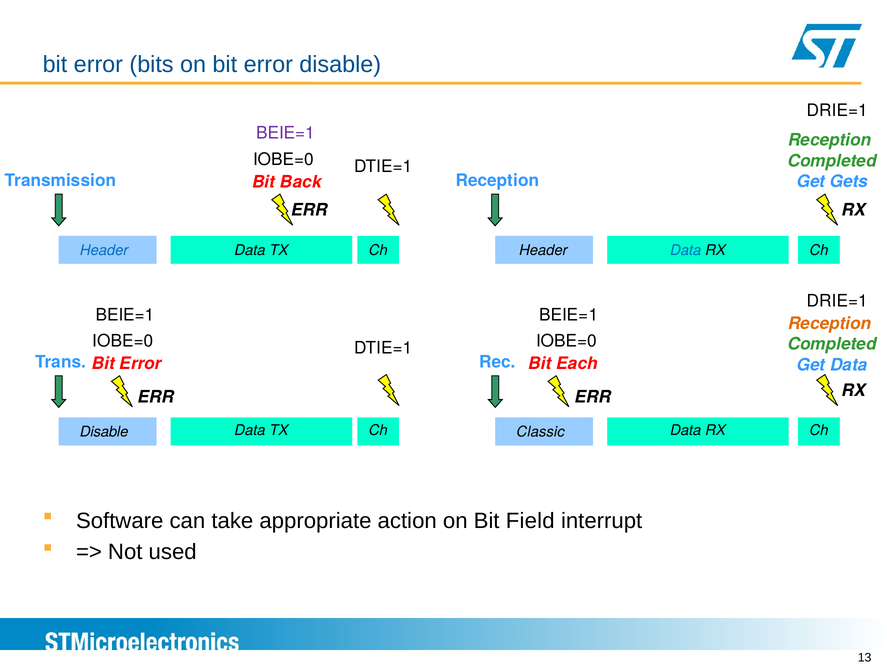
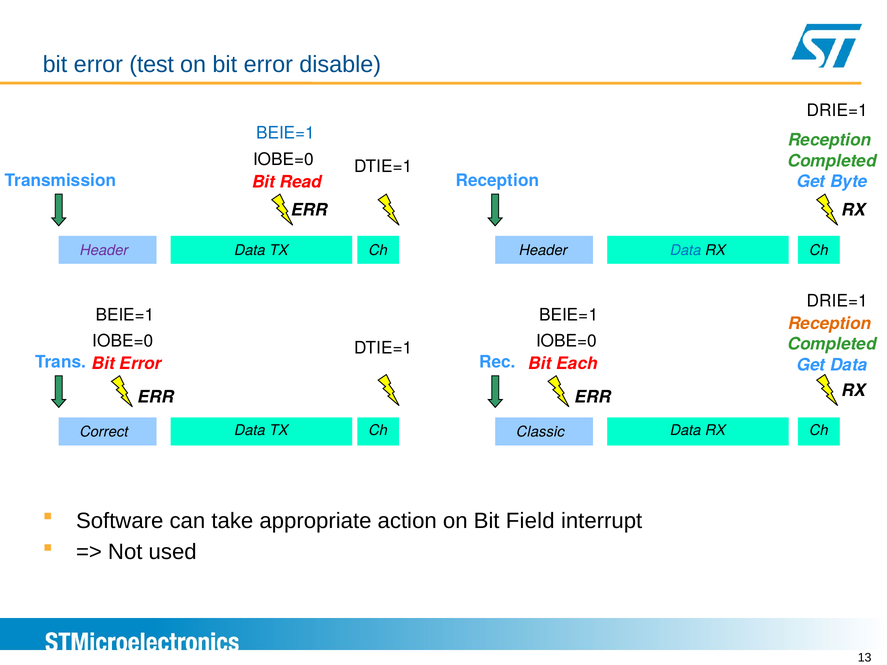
bits: bits -> test
BEIE=1 at (286, 133) colour: purple -> blue
Gets: Gets -> Byte
Back: Back -> Read
Header at (104, 250) colour: blue -> purple
Disable at (104, 432): Disable -> Correct
